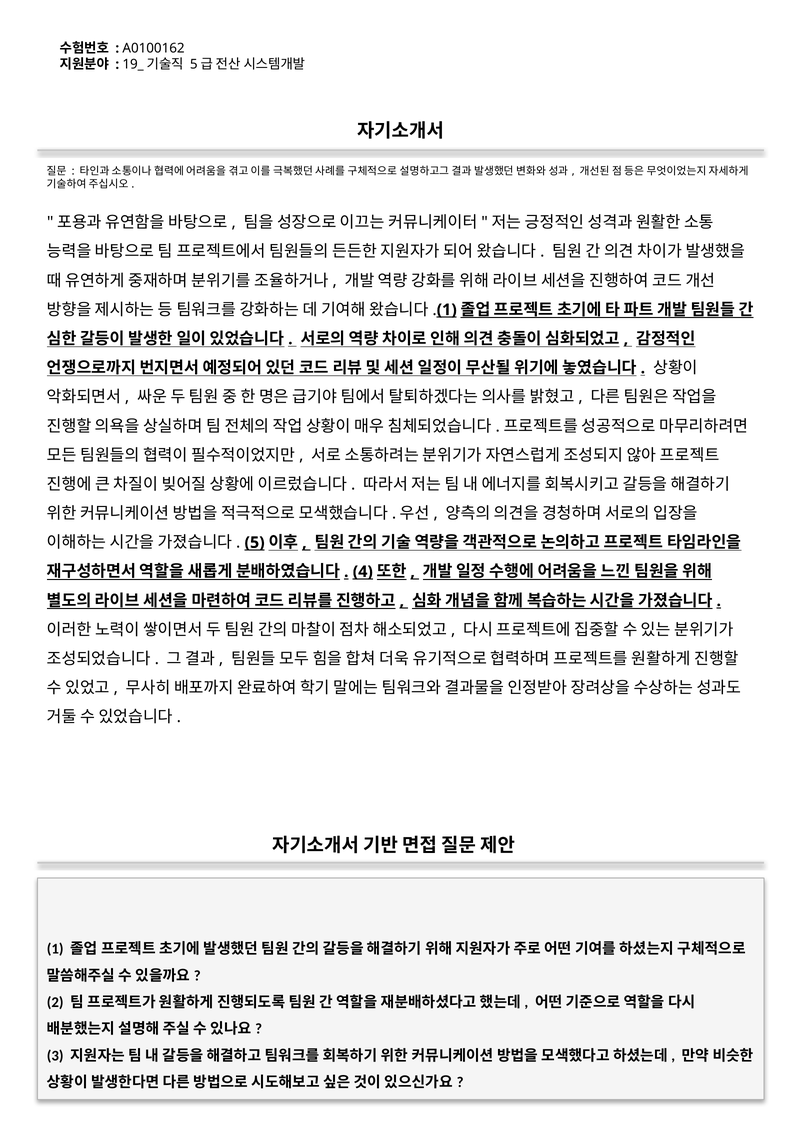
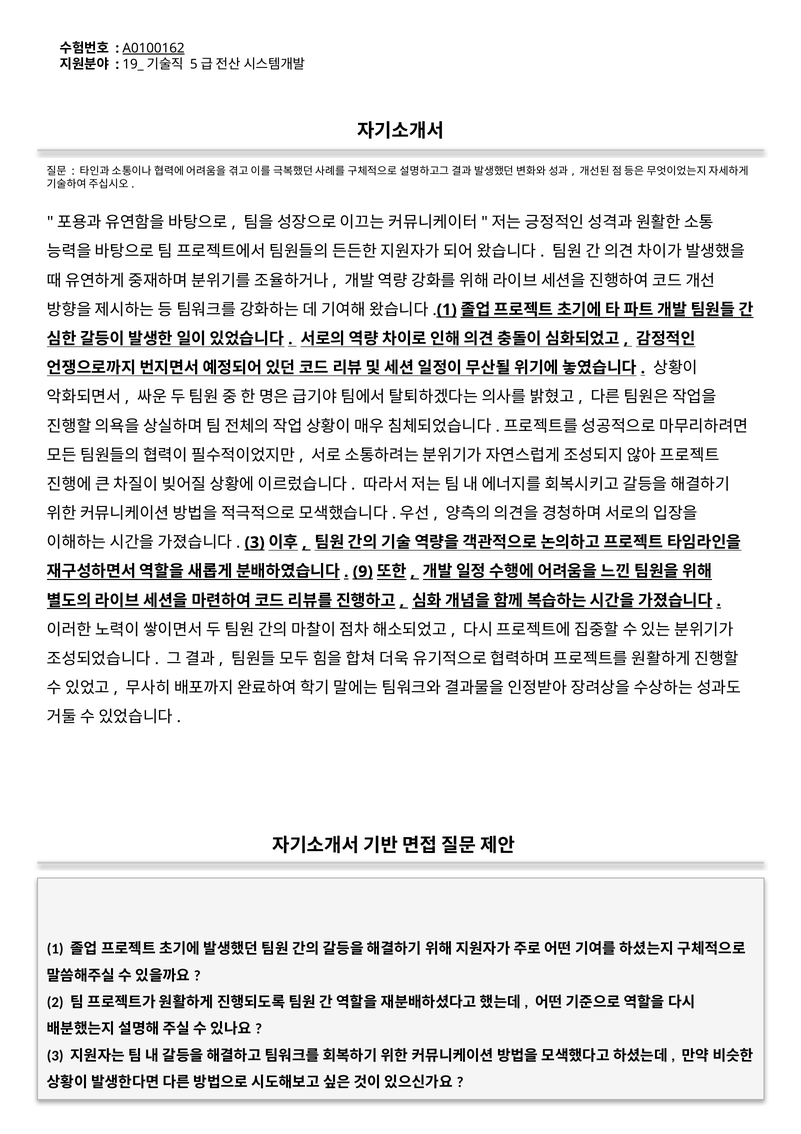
A0100162 underline: none -> present
5 at (255, 542): 5 -> 3
4: 4 -> 9
